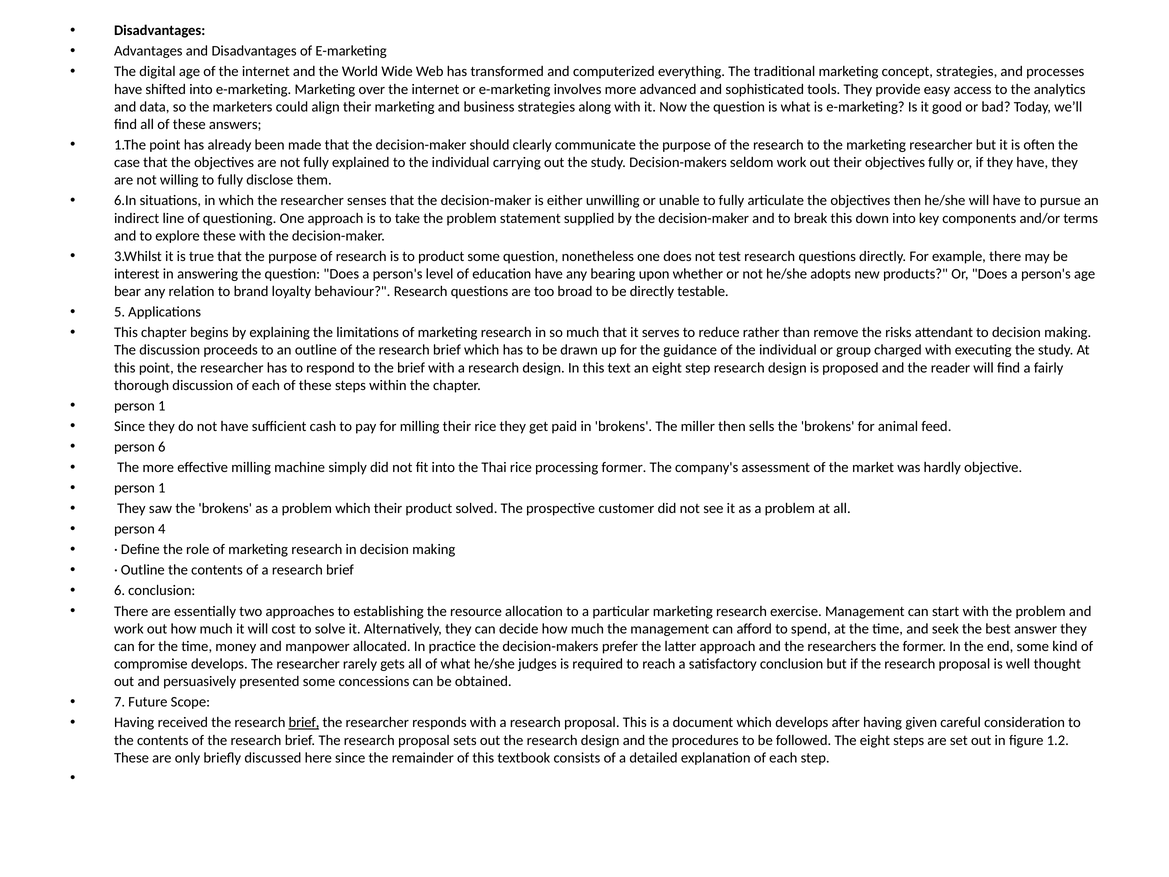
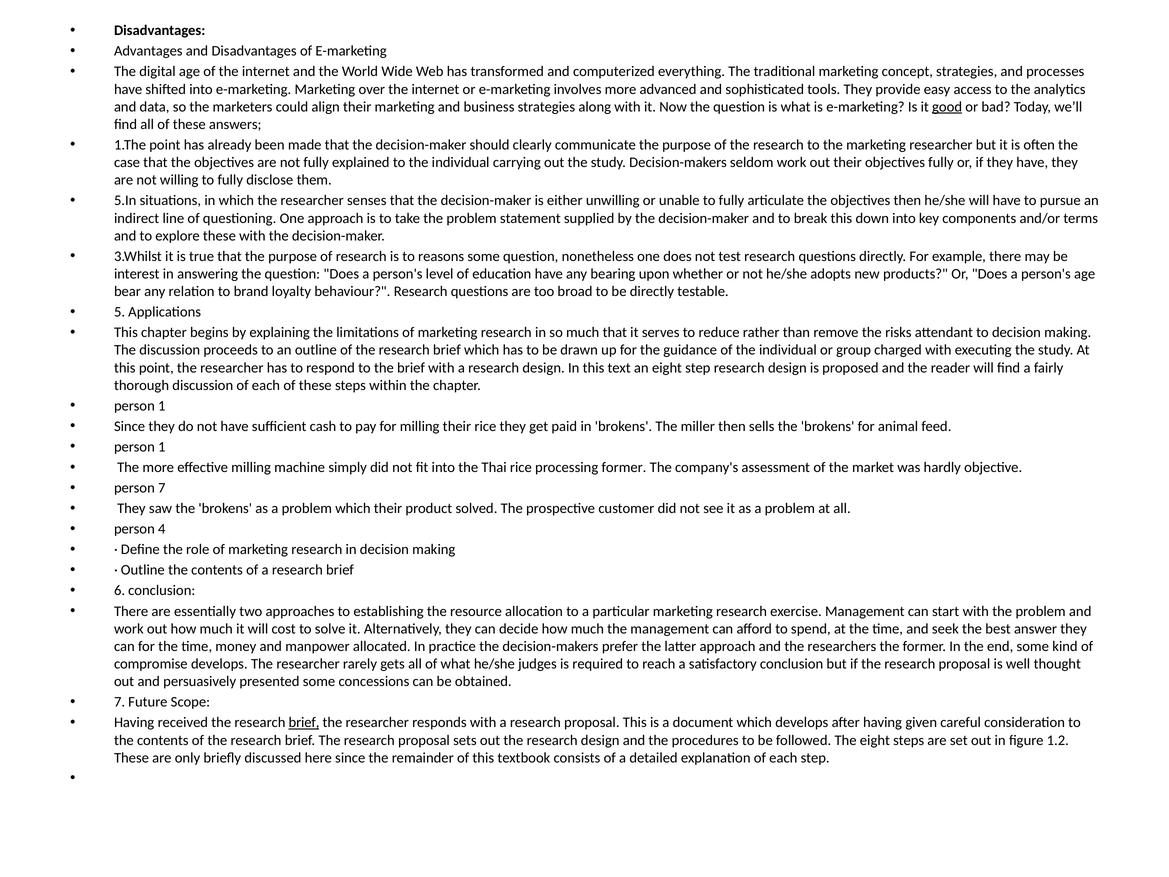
good underline: none -> present
6.In: 6.In -> 5.In
to product: product -> reasons
6 at (162, 447): 6 -> 1
1 at (162, 488): 1 -> 7
